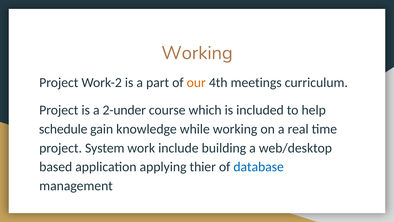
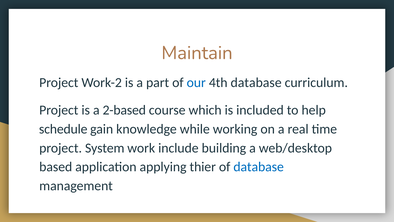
Working at (197, 53): Working -> Maintain
our colour: orange -> blue
4th meetings: meetings -> database
2-under: 2-under -> 2-based
